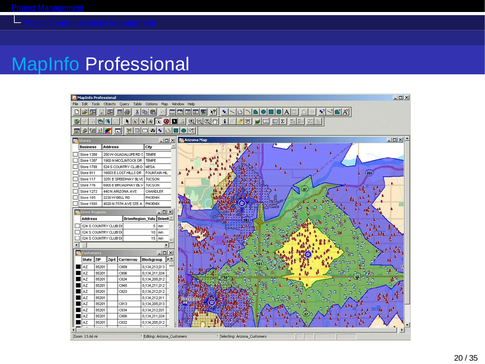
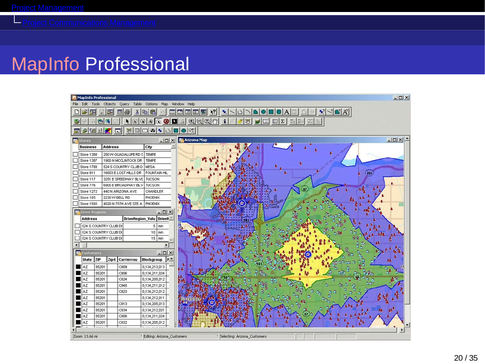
MapInfo colour: light blue -> pink
